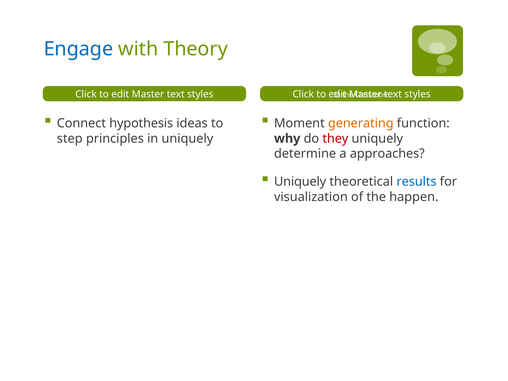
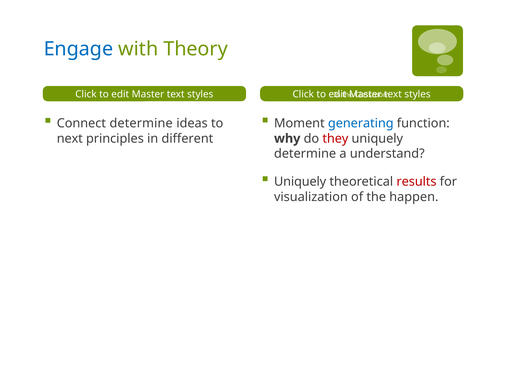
generating colour: orange -> blue
Connect hypothesis: hypothesis -> determine
step: step -> next
in uniquely: uniquely -> different
approaches: approaches -> understand
results colour: blue -> red
